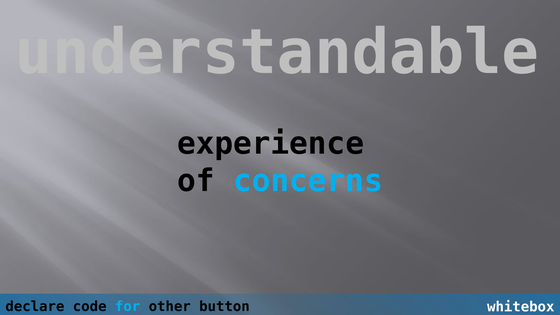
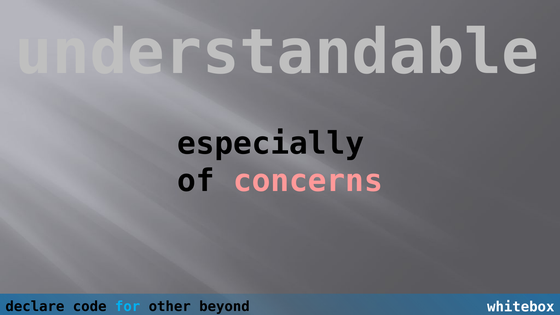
experience: experience -> especially
concerns colour: light blue -> pink
button: button -> beyond
